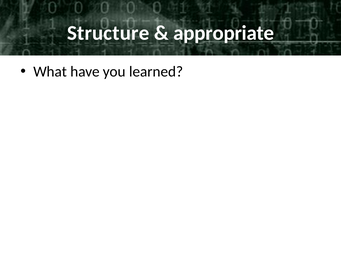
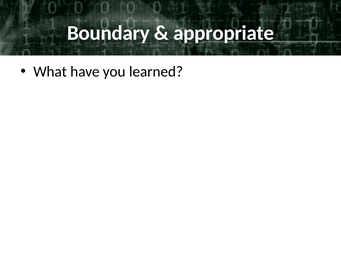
Structure: Structure -> Boundary
